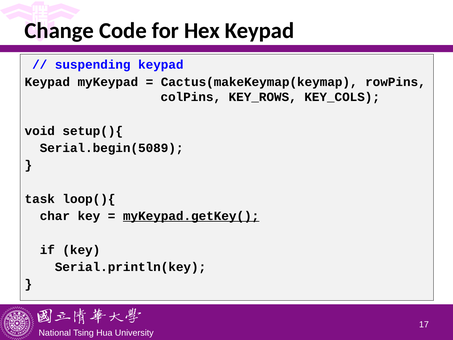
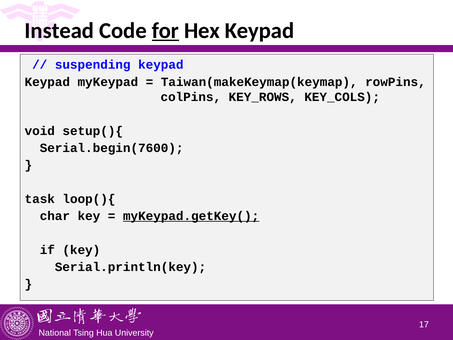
Change: Change -> Instead
for underline: none -> present
Cactus(makeKeymap(keymap: Cactus(makeKeymap(keymap -> Taiwan(makeKeymap(keymap
Serial.begin(5089: Serial.begin(5089 -> Serial.begin(7600
